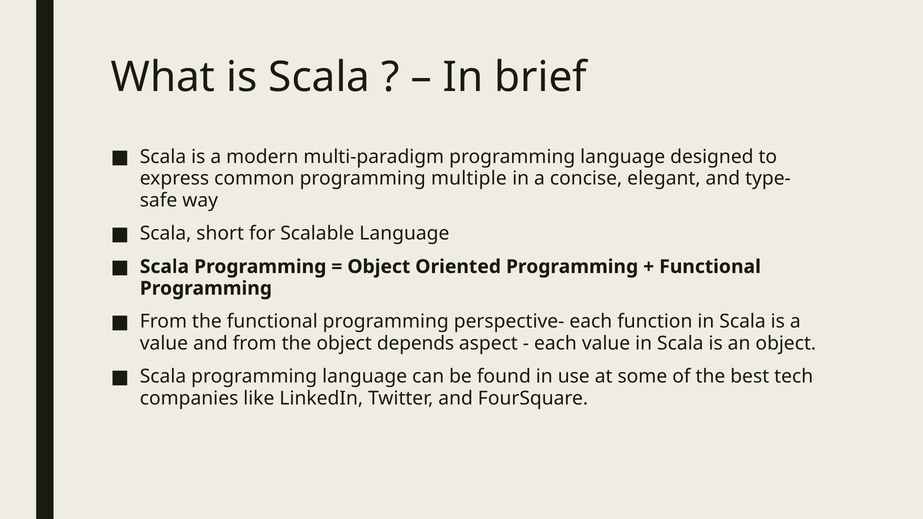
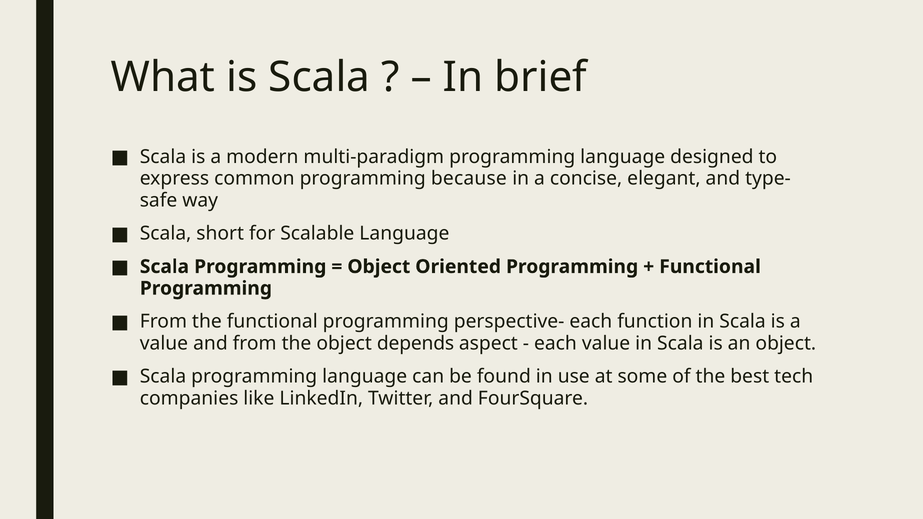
multiple: multiple -> because
